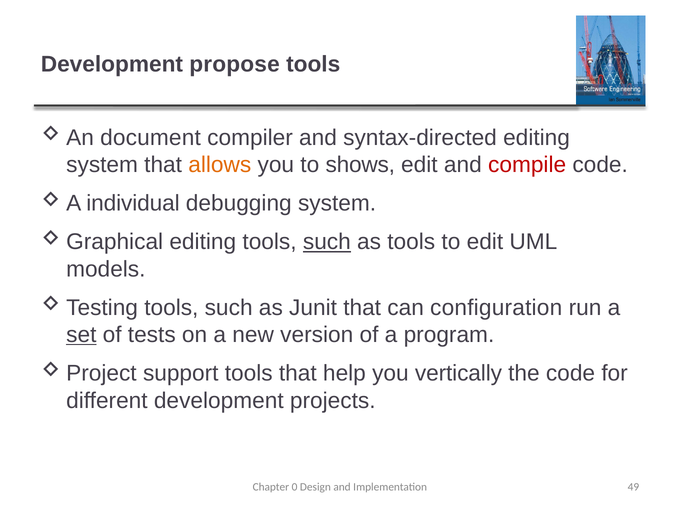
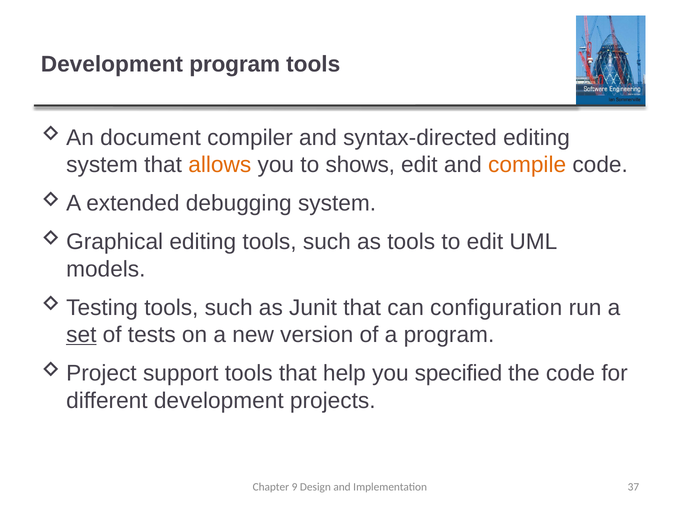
Development propose: propose -> program
compile colour: red -> orange
individual: individual -> extended
such at (327, 242) underline: present -> none
vertically: vertically -> specified
0: 0 -> 9
49: 49 -> 37
